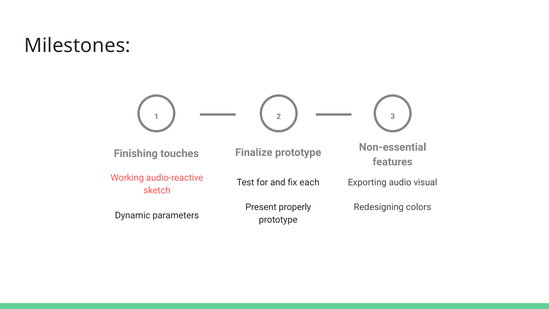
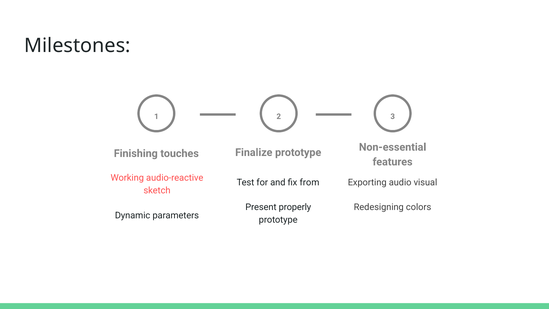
each: each -> from
